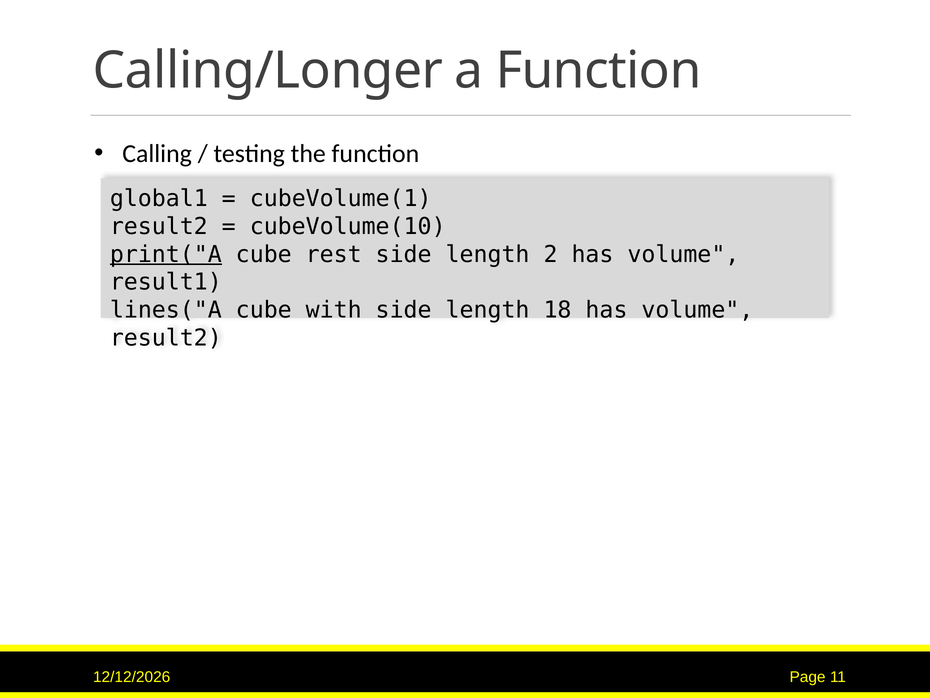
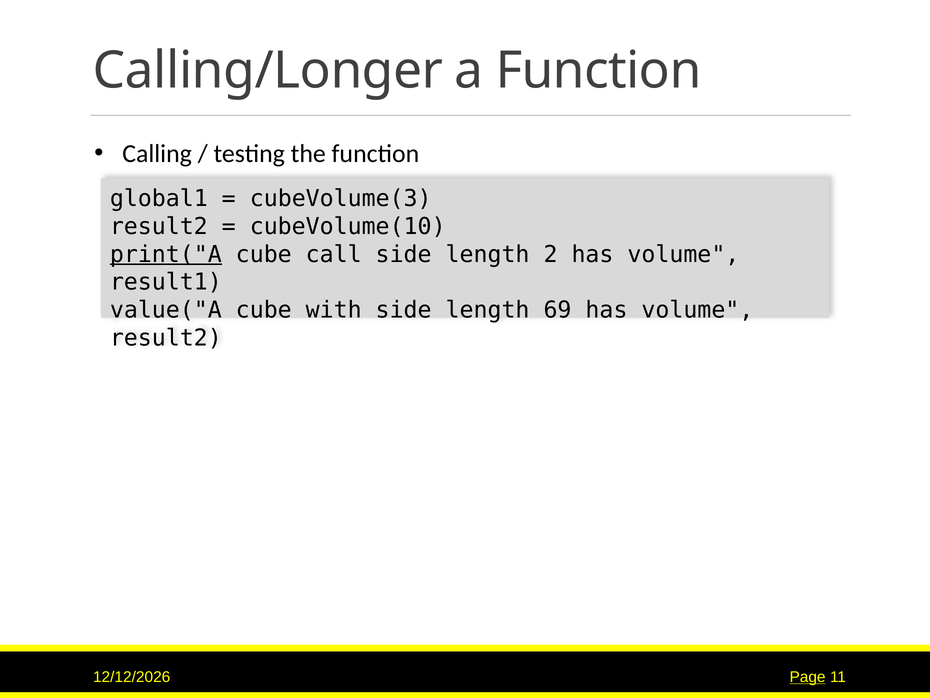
cubeVolume(1: cubeVolume(1 -> cubeVolume(3
rest: rest -> call
lines("A: lines("A -> value("A
18: 18 -> 69
Page underline: none -> present
